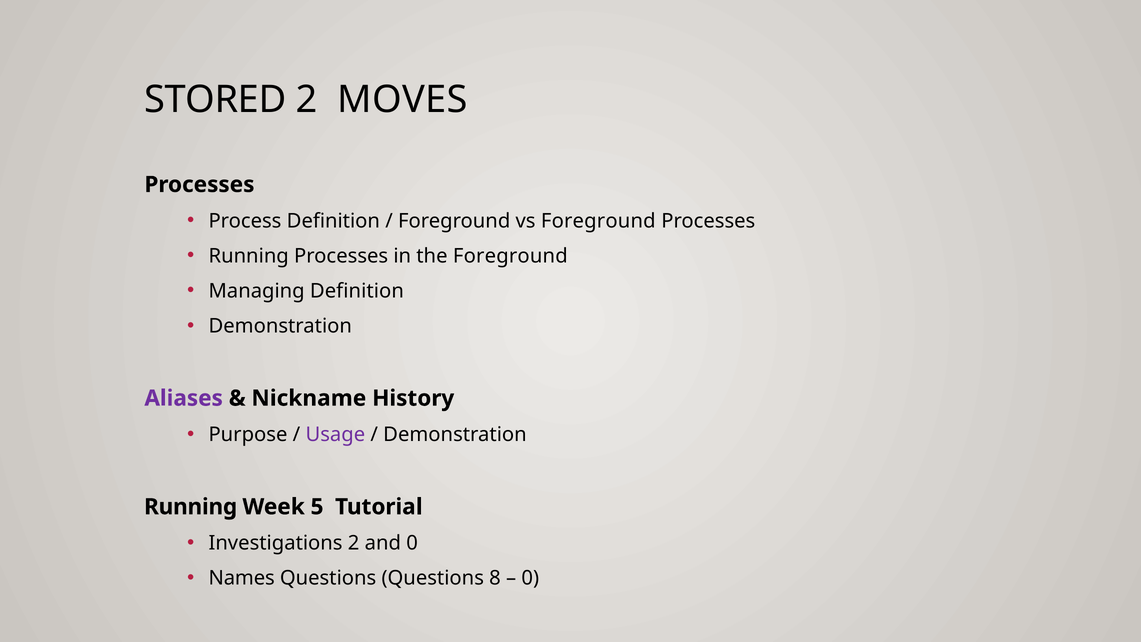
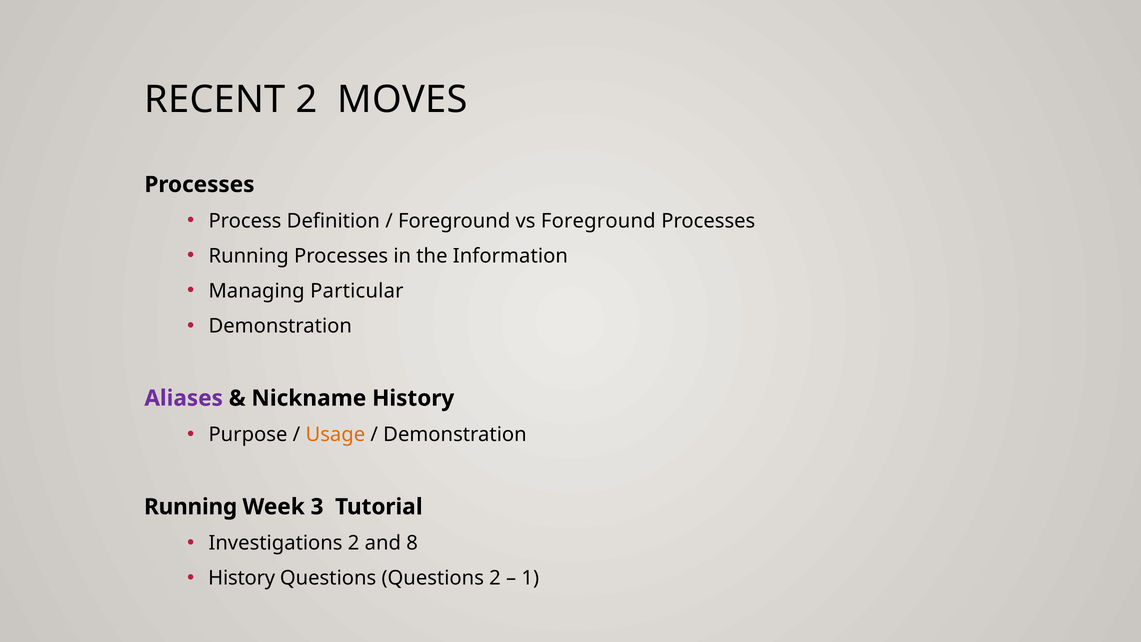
STORED: STORED -> RECENT
the Foreground: Foreground -> Information
Managing Definition: Definition -> Particular
Usage colour: purple -> orange
5: 5 -> 3
and 0: 0 -> 8
Names at (242, 578): Names -> History
Questions 8: 8 -> 2
0 at (530, 578): 0 -> 1
